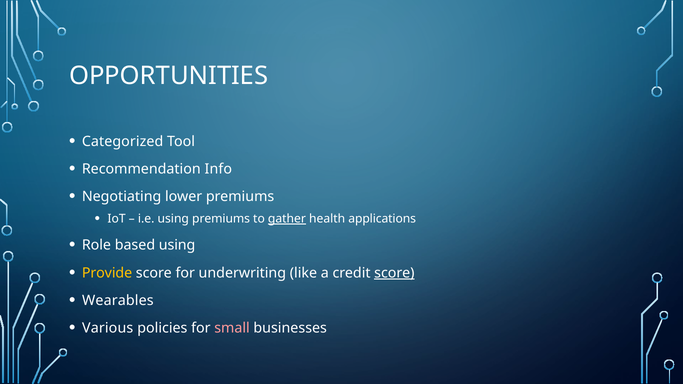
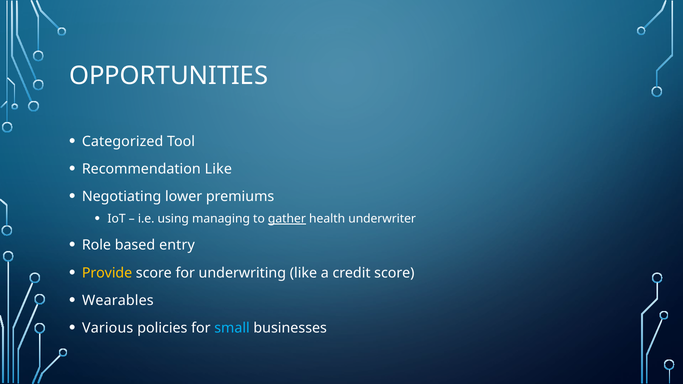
Recommendation Info: Info -> Like
using premiums: premiums -> managing
applications: applications -> underwriter
based using: using -> entry
score at (394, 273) underline: present -> none
small colour: pink -> light blue
